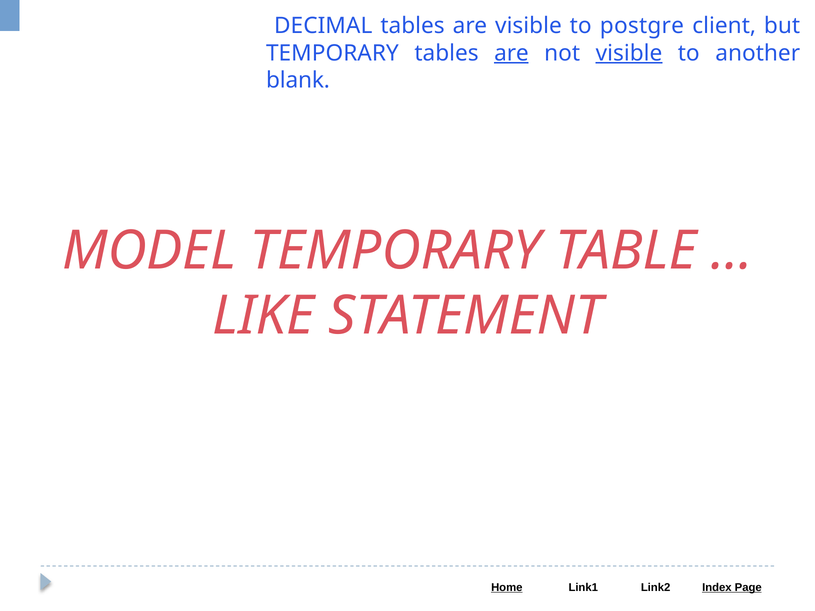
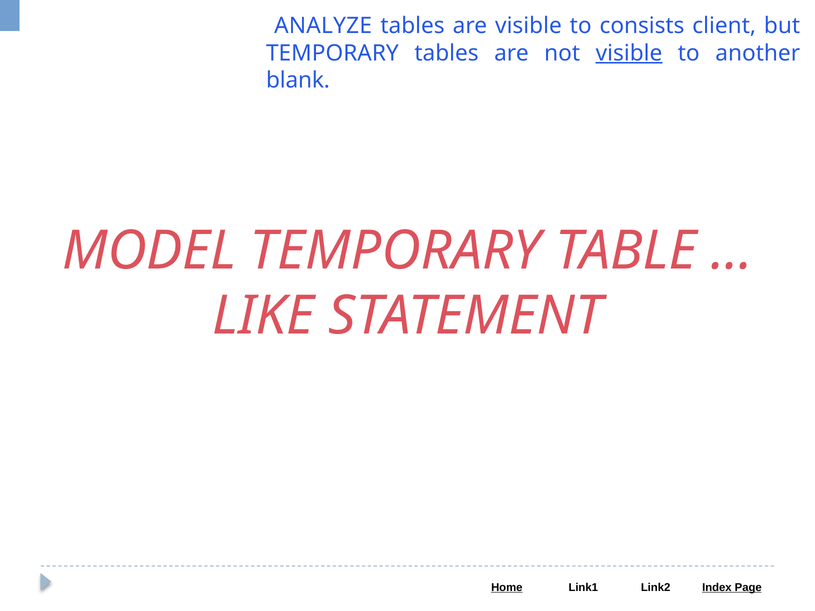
DECIMAL: DECIMAL -> ANALYZE
postgre: postgre -> consists
are at (512, 53) underline: present -> none
